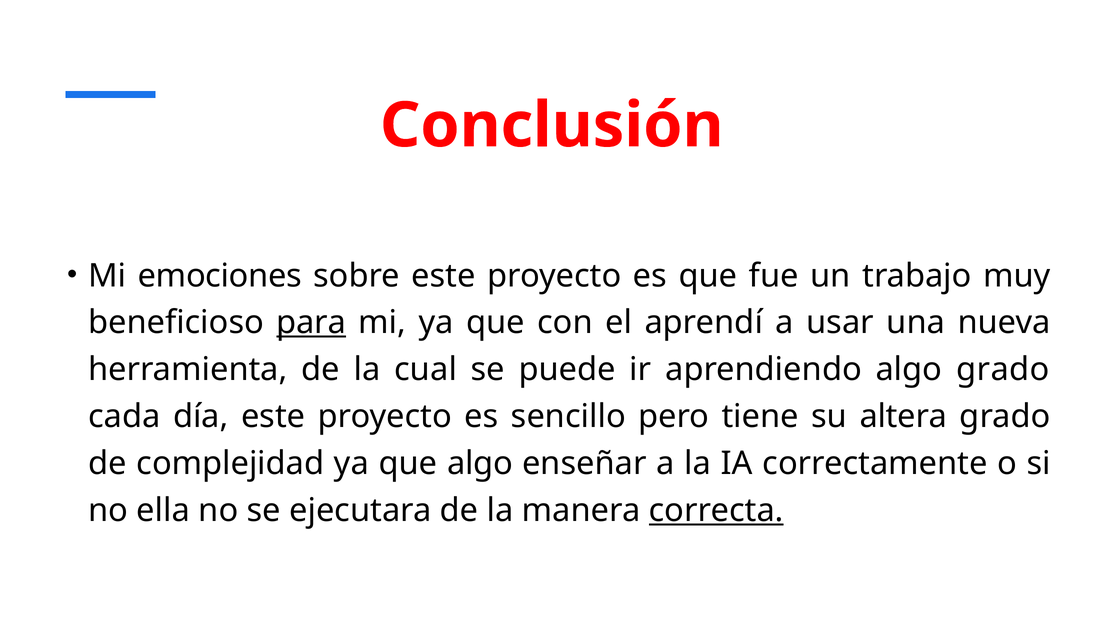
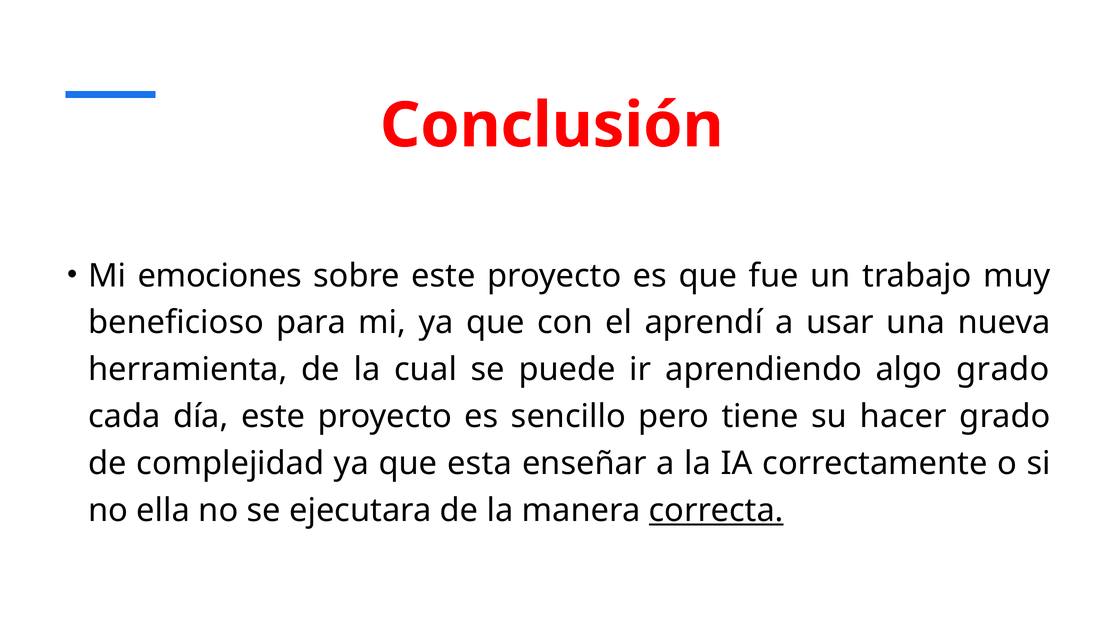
para underline: present -> none
altera: altera -> hacer
que algo: algo -> esta
